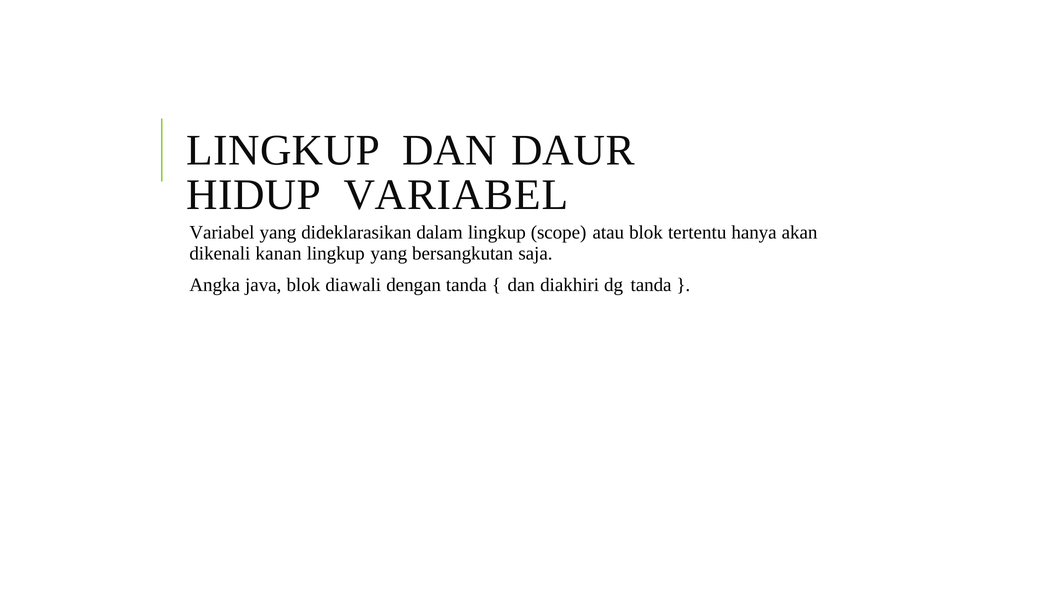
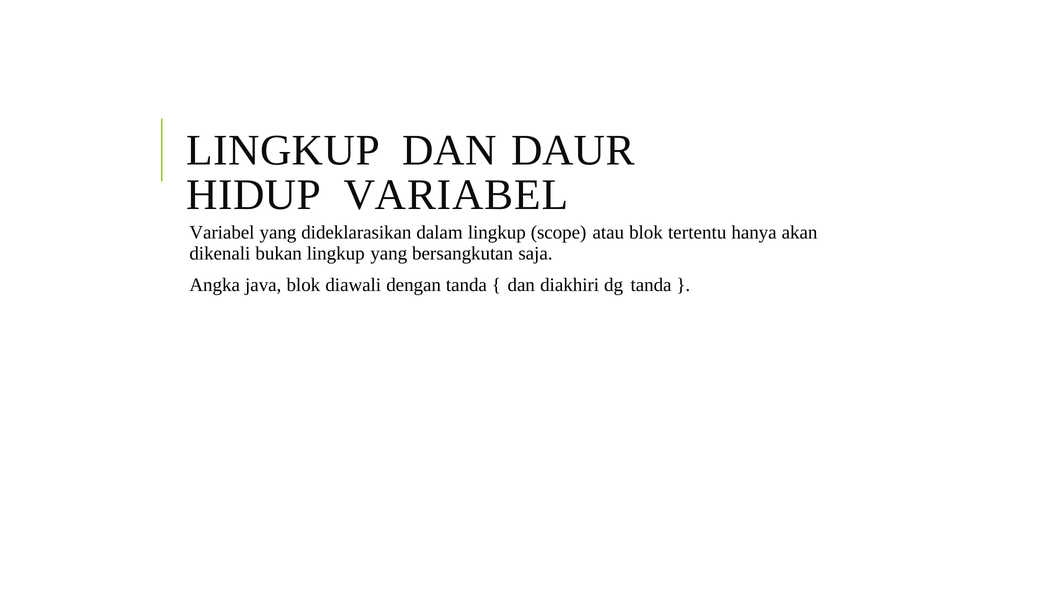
kanan: kanan -> bukan
